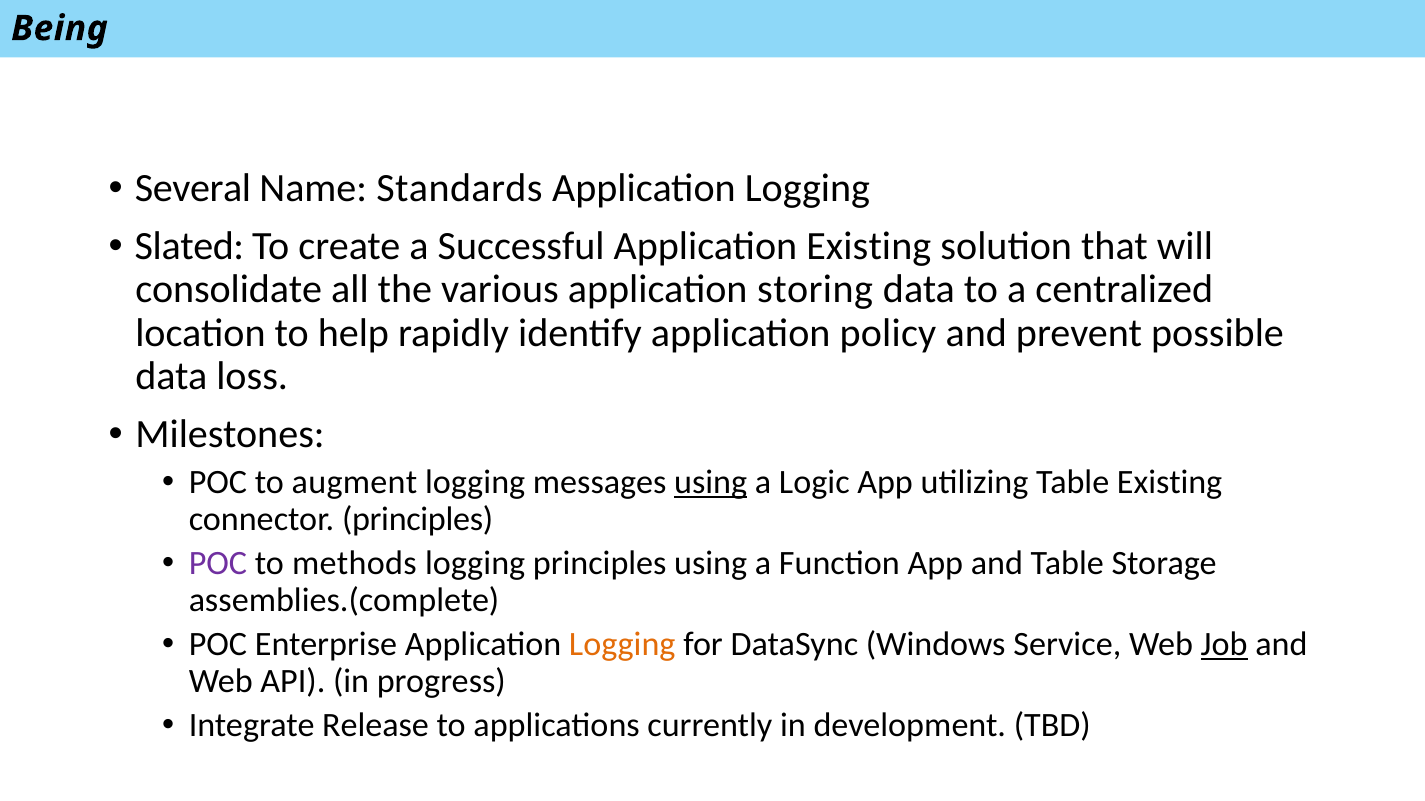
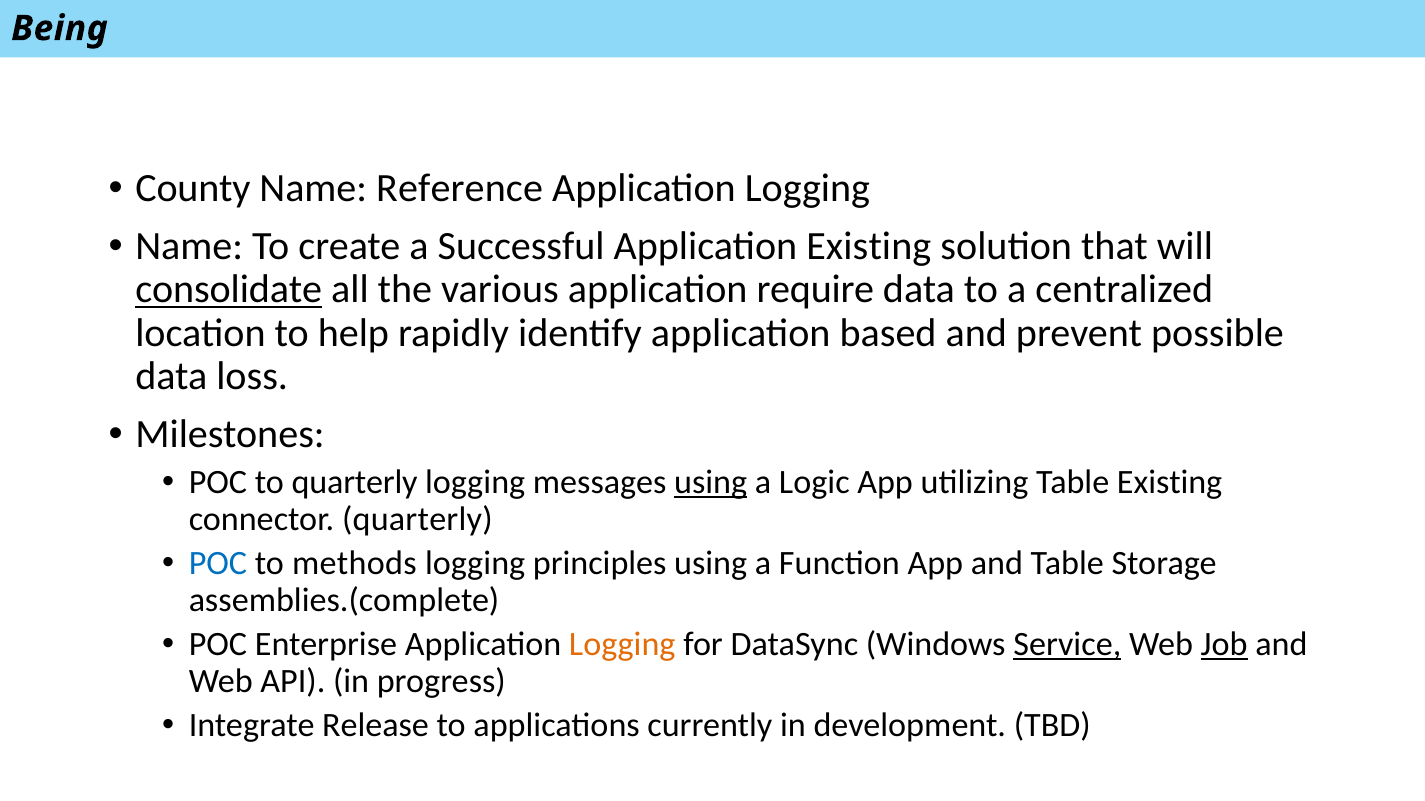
Several: Several -> County
Standards: Standards -> Reference
Slated at (189, 247): Slated -> Name
consolidate underline: none -> present
storing: storing -> require
policy: policy -> based
to augment: augment -> quarterly
connector principles: principles -> quarterly
POC at (218, 563) colour: purple -> blue
Service underline: none -> present
